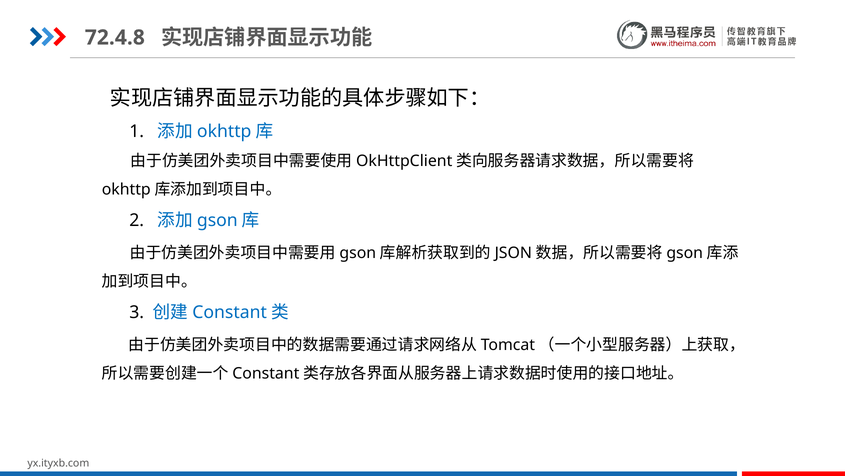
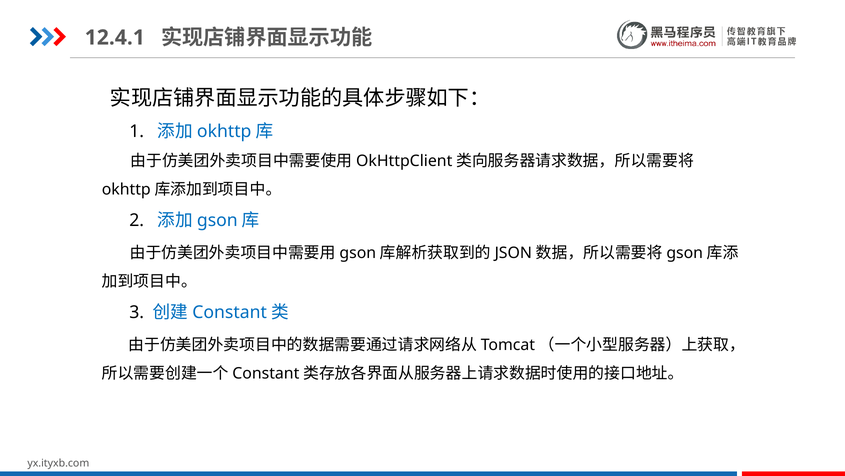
72.4.8: 72.4.8 -> 12.4.1
